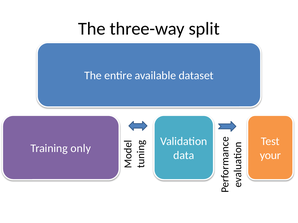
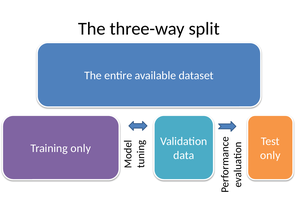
your at (270, 156): your -> only
